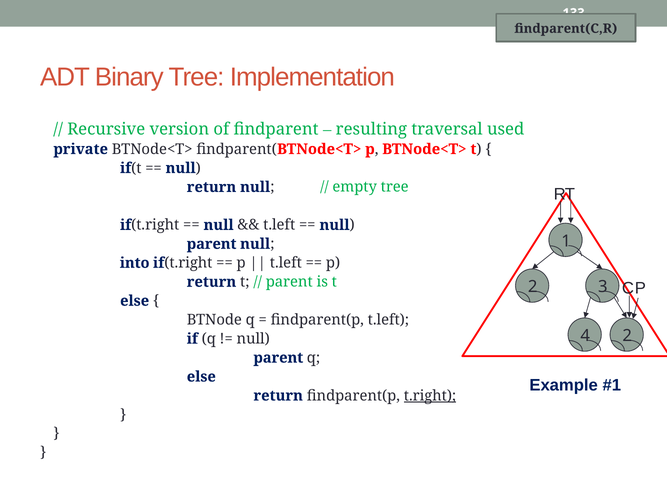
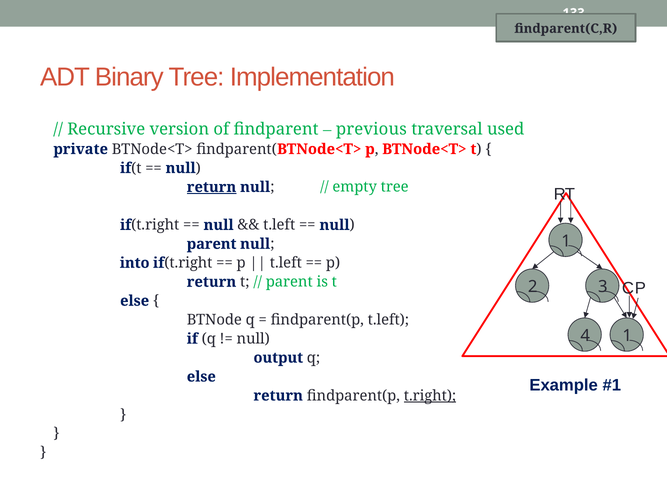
resulting: resulting -> previous
return at (212, 187) underline: none -> present
4 2: 2 -> 1
parent at (278, 357): parent -> output
